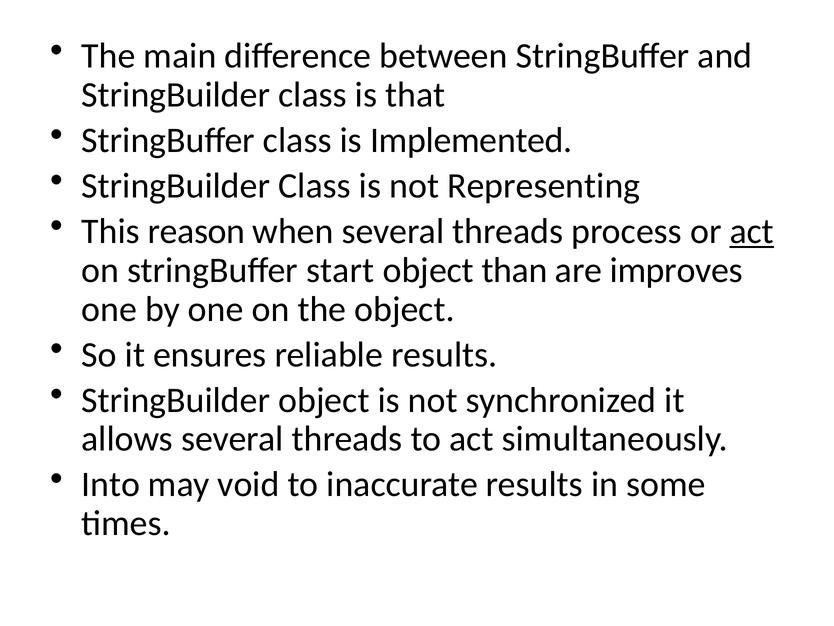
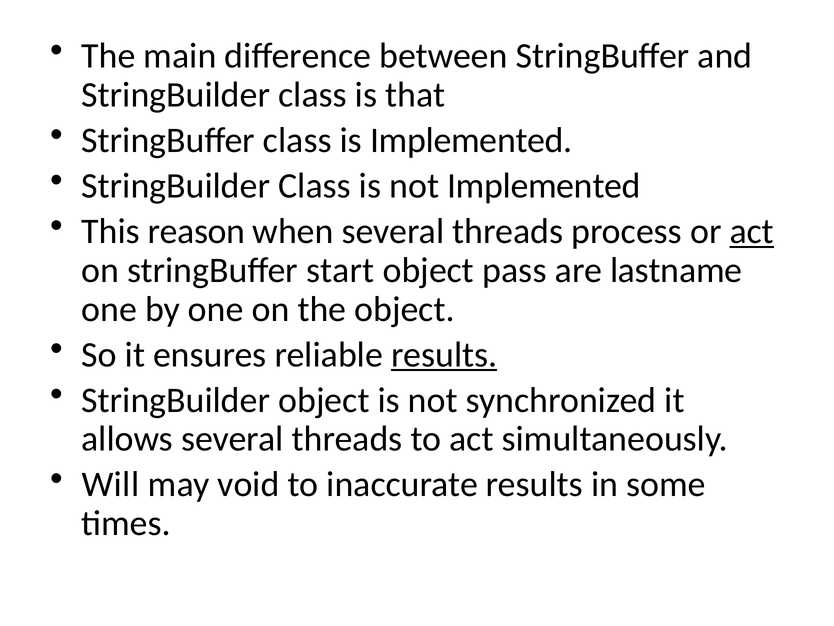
not Representing: Representing -> Implemented
than: than -> pass
improves: improves -> lastname
results at (444, 354) underline: none -> present
Into: Into -> Will
